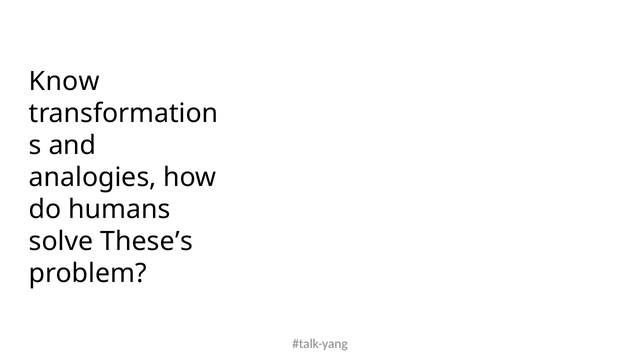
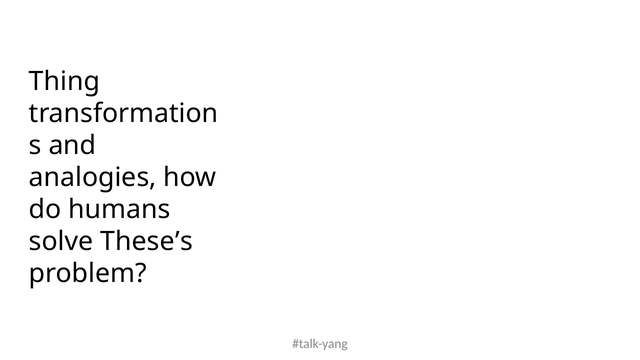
Know: Know -> Thing
